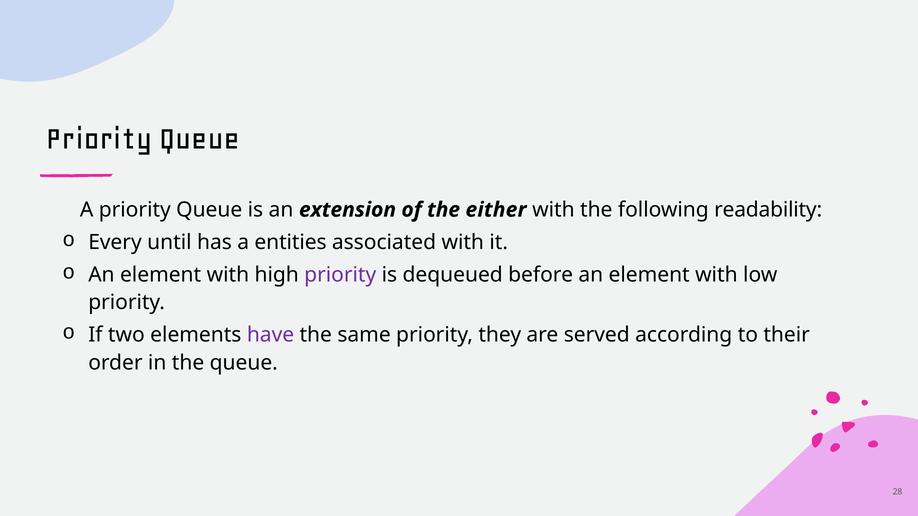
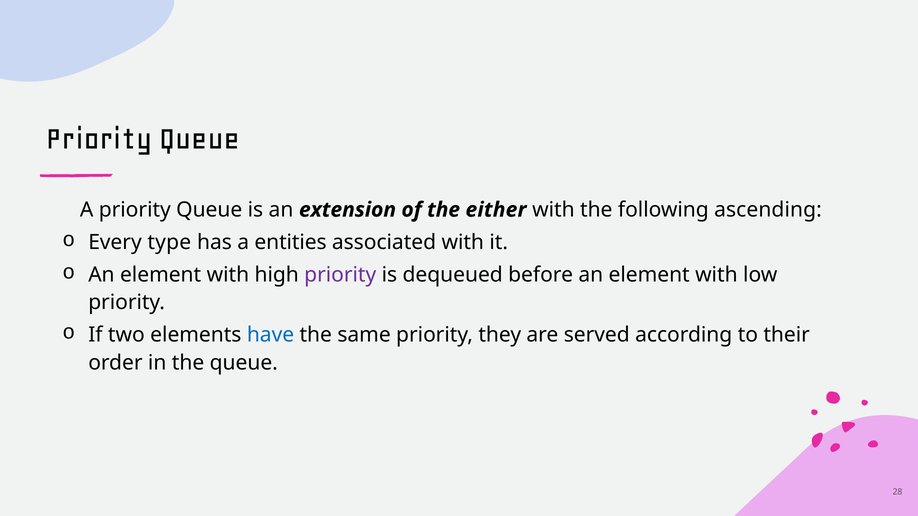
readability: readability -> ascending
until: until -> type
have colour: purple -> blue
